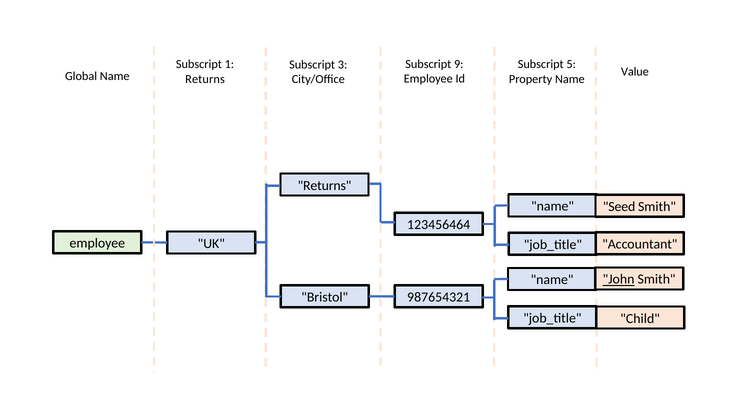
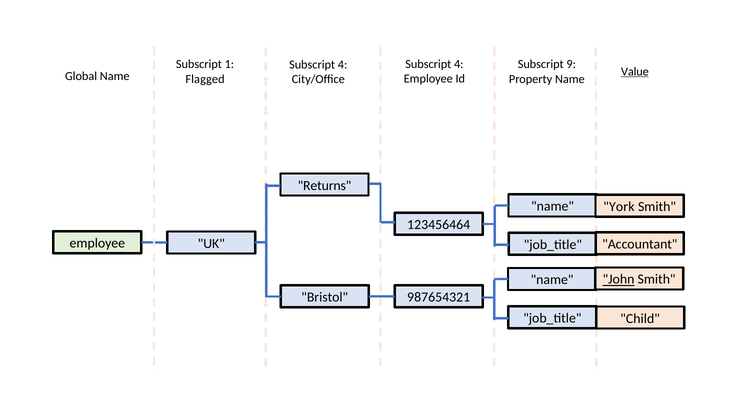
9 at (459, 64): 9 -> 4
5: 5 -> 9
3 at (343, 65): 3 -> 4
Value underline: none -> present
Returns at (205, 79): Returns -> Flagged
Seed: Seed -> York
